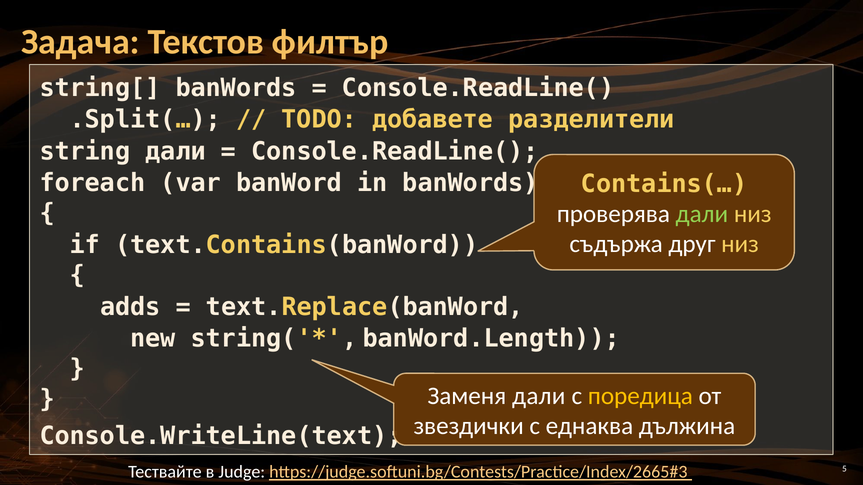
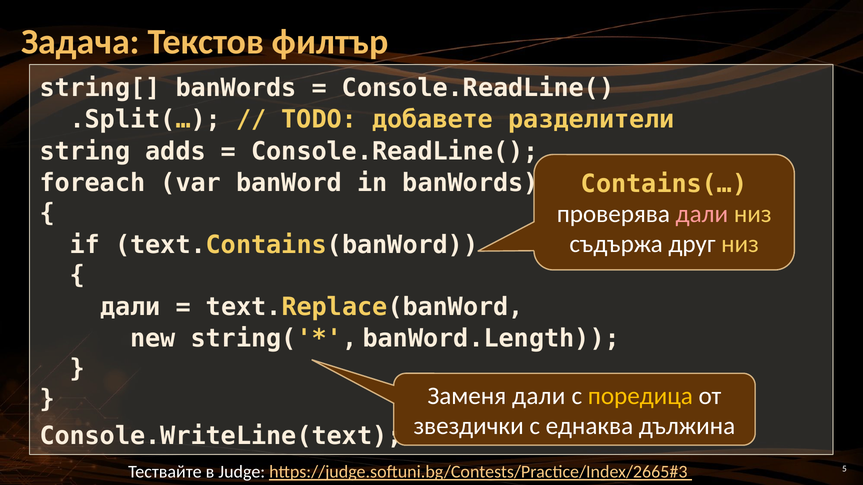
string дали: дали -> adds
дали at (702, 214) colour: light green -> pink
adds at (130, 307): adds -> дали
